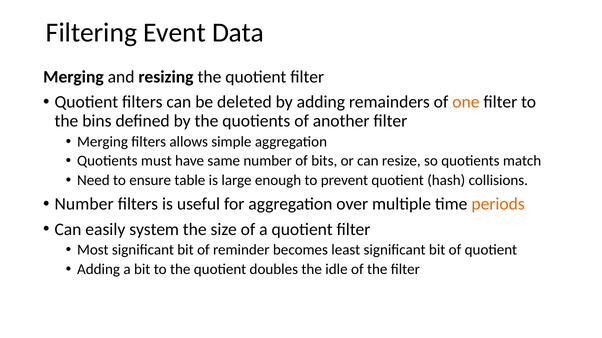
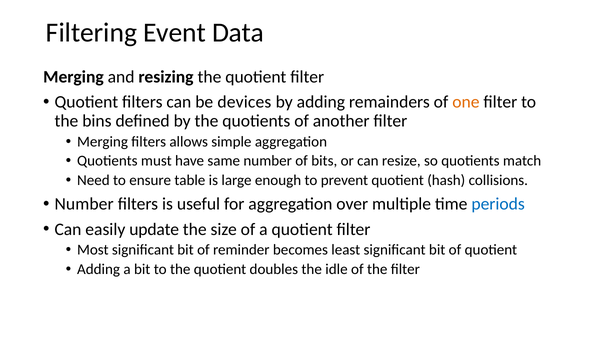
deleted: deleted -> devices
periods colour: orange -> blue
system: system -> update
